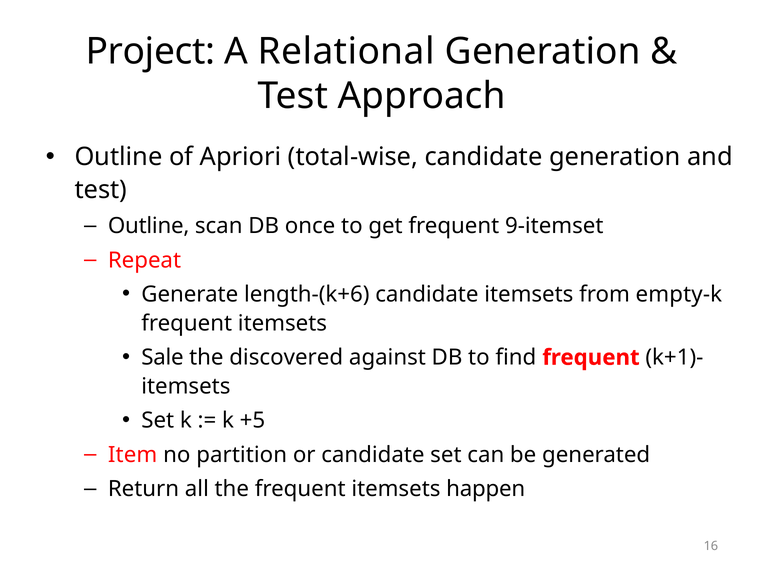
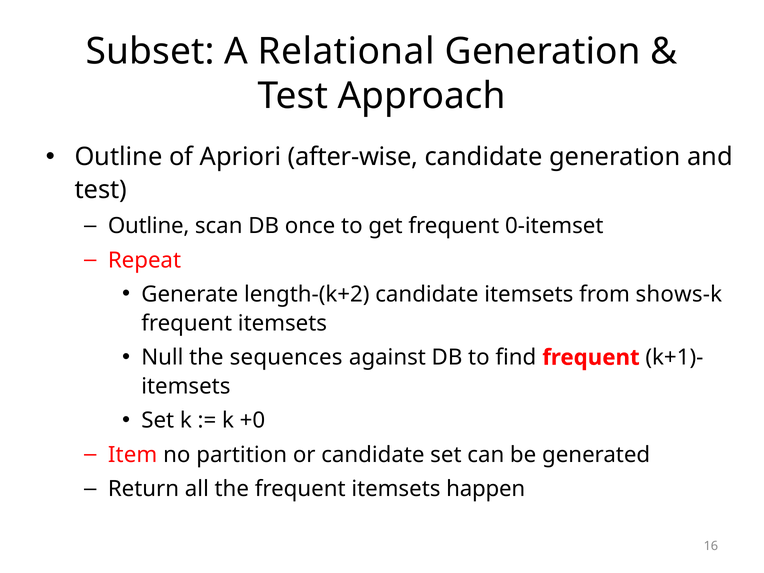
Project: Project -> Subset
total-wise: total-wise -> after-wise
9-itemset: 9-itemset -> 0-itemset
length-(k+6: length-(k+6 -> length-(k+2
empty-k: empty-k -> shows-k
Sale: Sale -> Null
discovered: discovered -> sequences
+5: +5 -> +0
